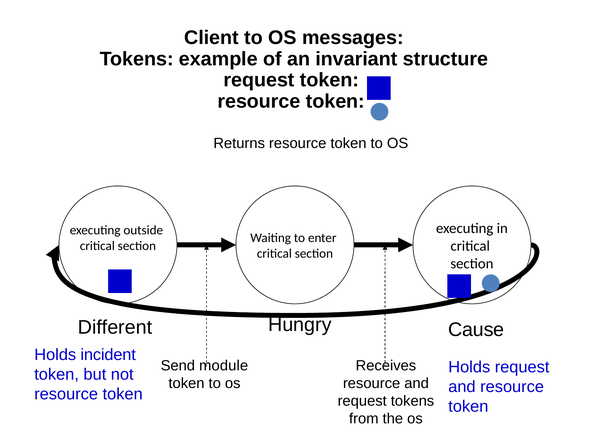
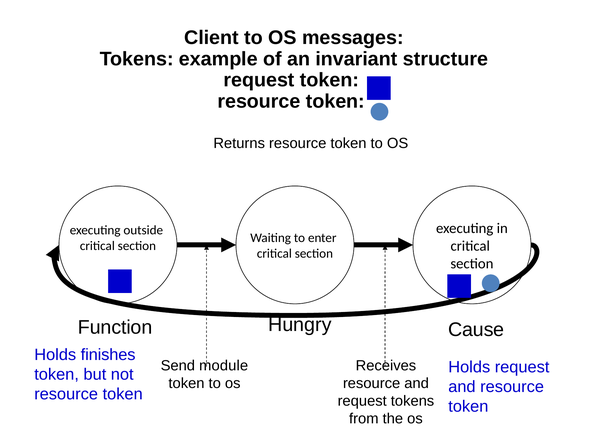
Different: Different -> Function
incident: incident -> finishes
